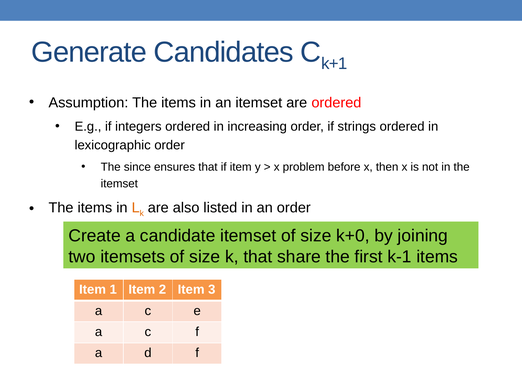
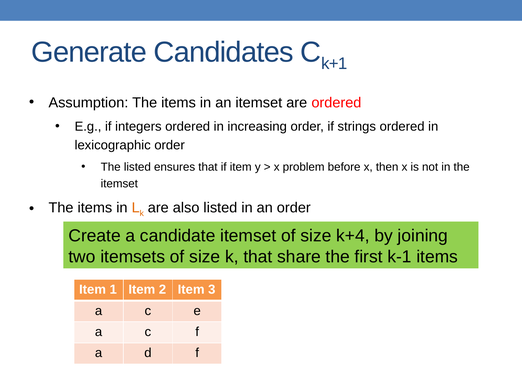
The since: since -> listed
k+0: k+0 -> k+4
